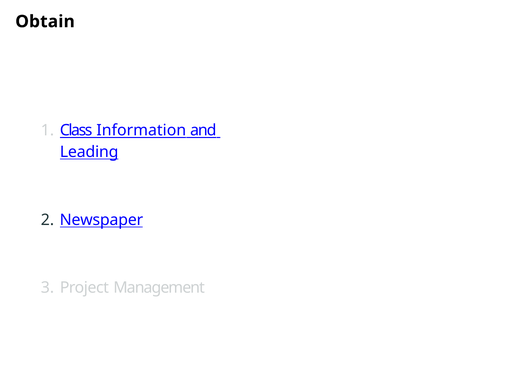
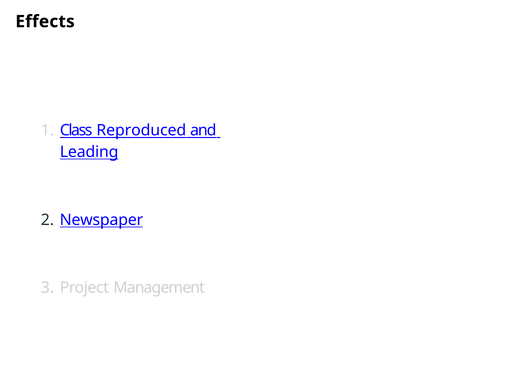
Obtain: Obtain -> Effects
Information: Information -> Reproduced
